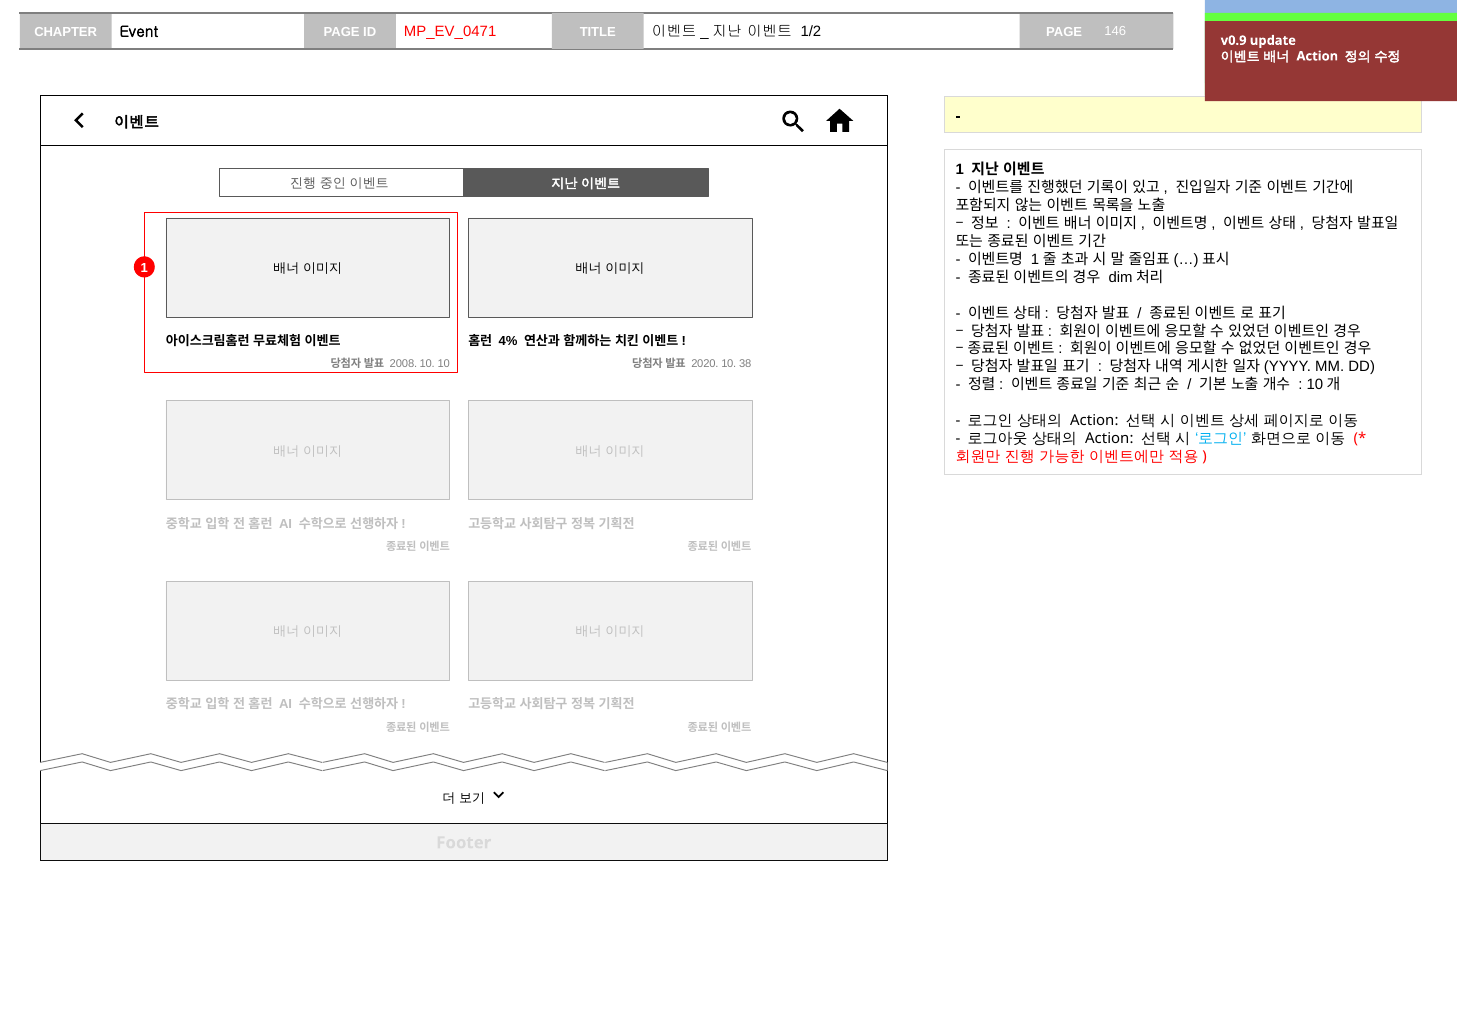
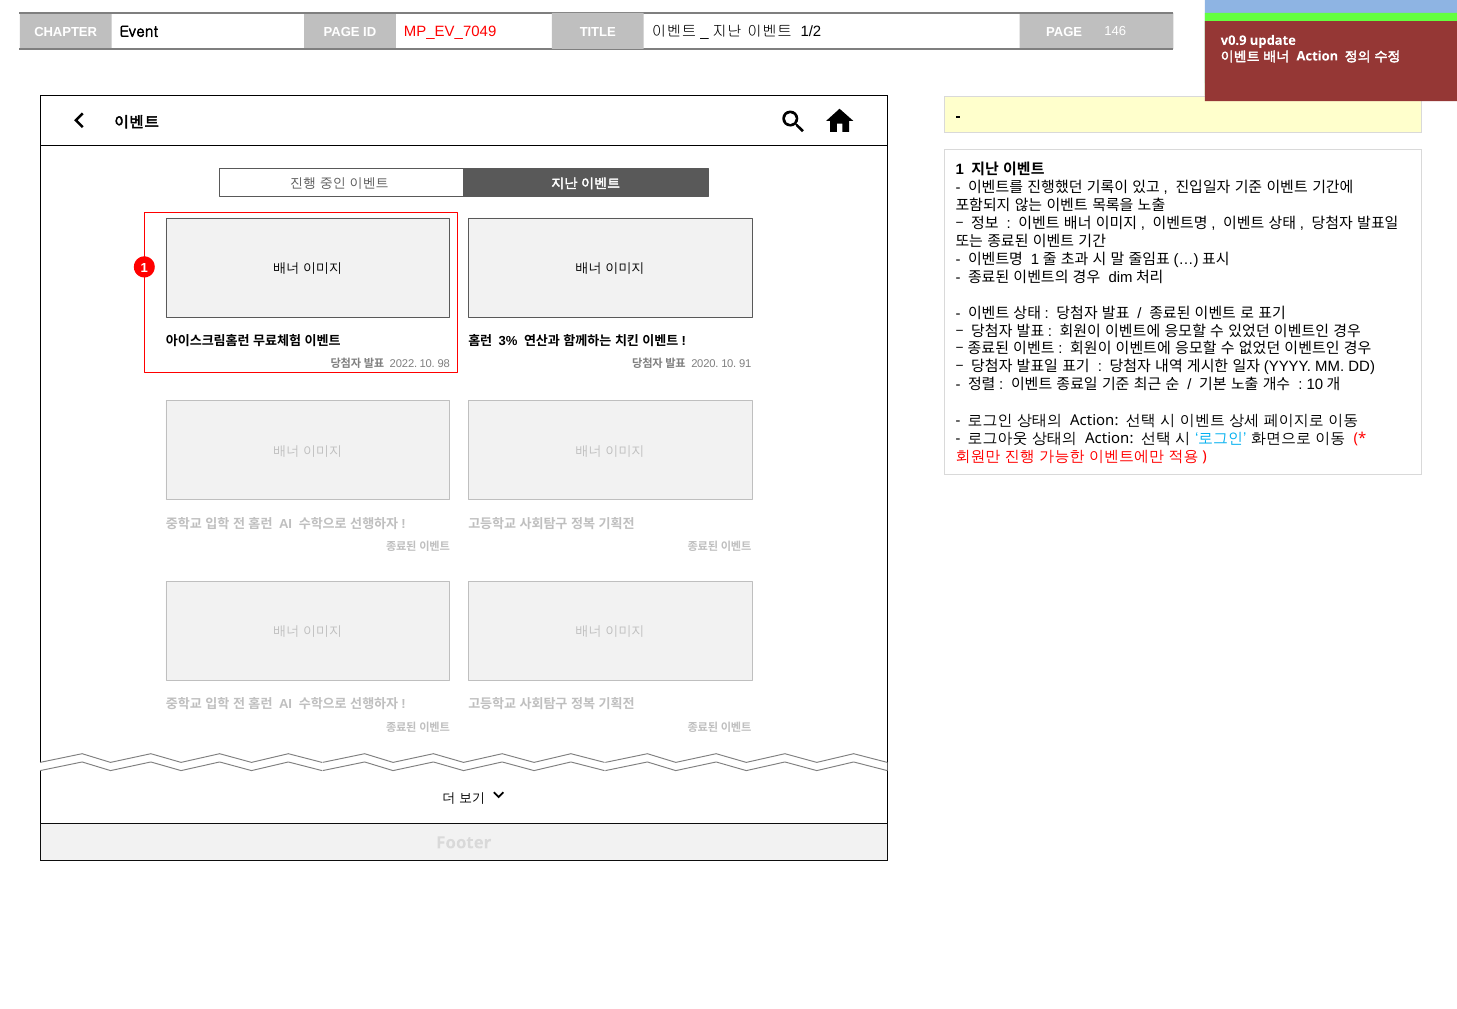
MP_EV_0471: MP_EV_0471 -> MP_EV_7049
4%: 4% -> 3%
2008: 2008 -> 2022
10 10: 10 -> 98
38: 38 -> 91
